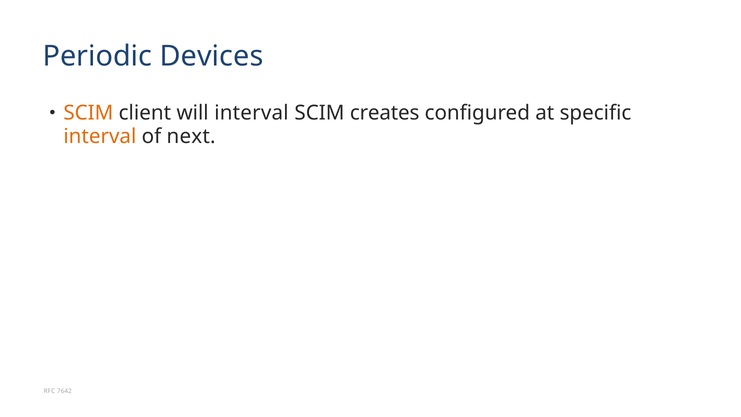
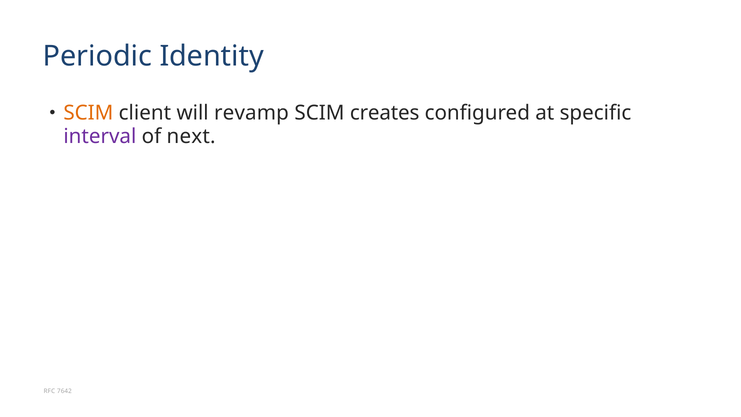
Devices: Devices -> Identity
will interval: interval -> revamp
interval at (100, 137) colour: orange -> purple
